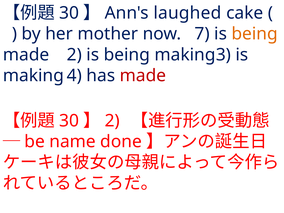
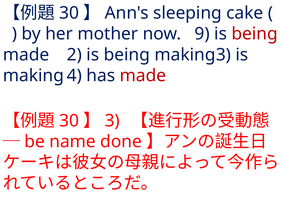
laughed: laughed -> sleeping
7: 7 -> 9
being at (255, 34) colour: orange -> red
2 at (112, 121): 2 -> 3
